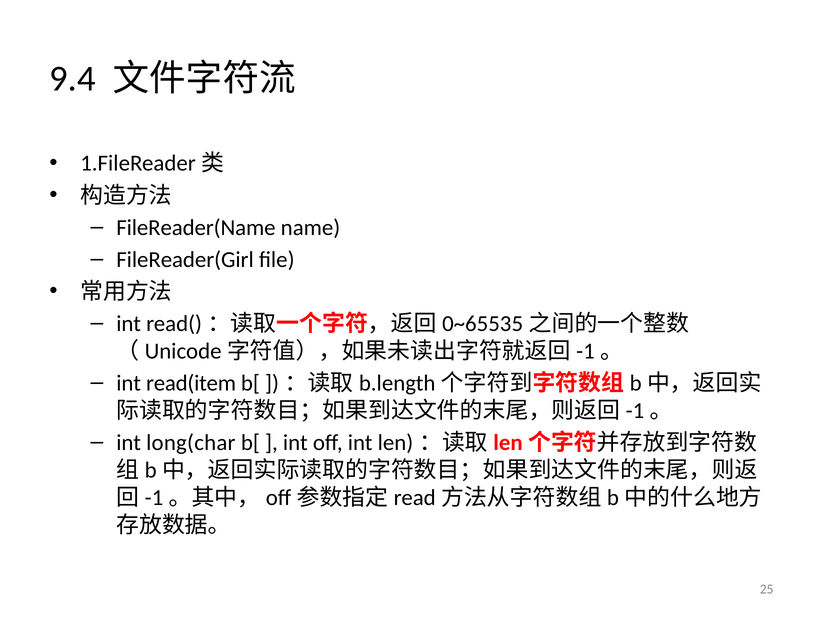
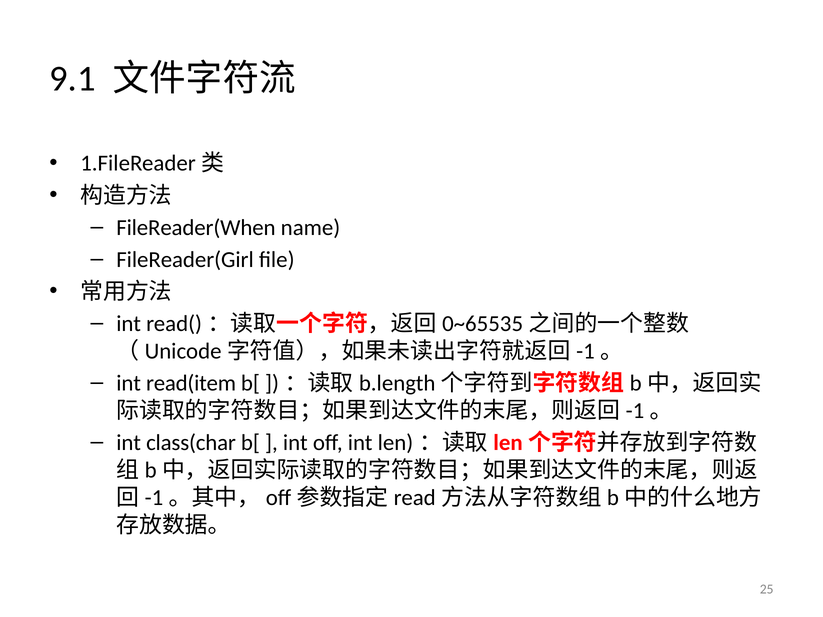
9.4: 9.4 -> 9.1
FileReader(Name: FileReader(Name -> FileReader(When
long(char: long(char -> class(char
